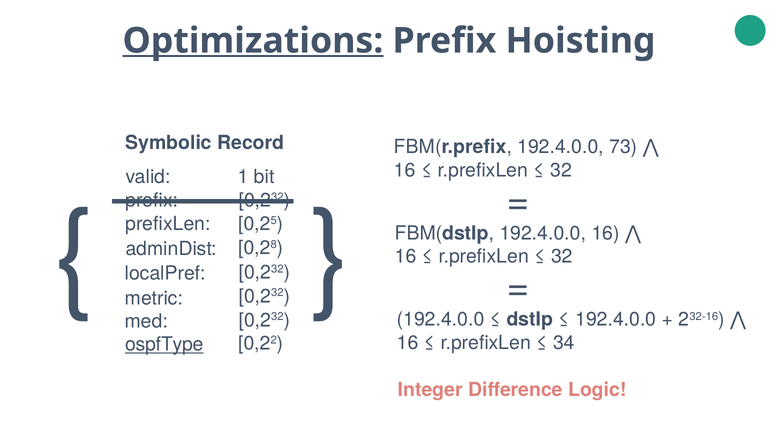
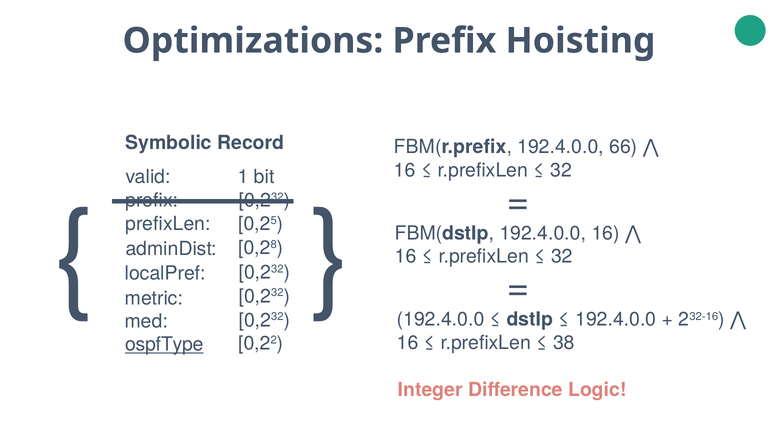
Optimizations underline: present -> none
73: 73 -> 66
34: 34 -> 38
